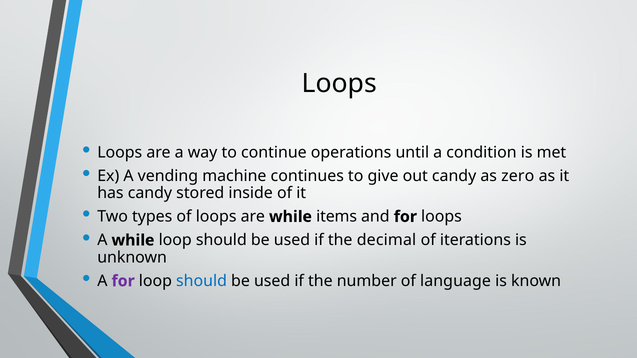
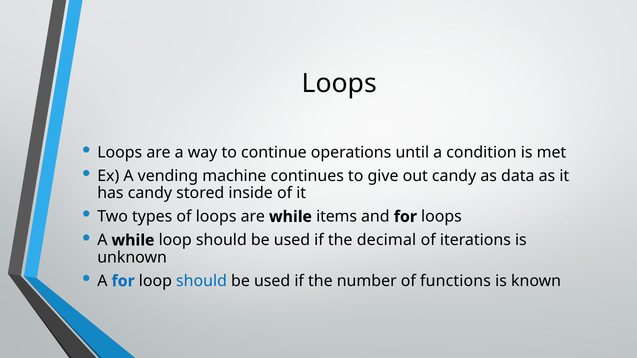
zero: zero -> data
for at (123, 281) colour: purple -> blue
language: language -> functions
